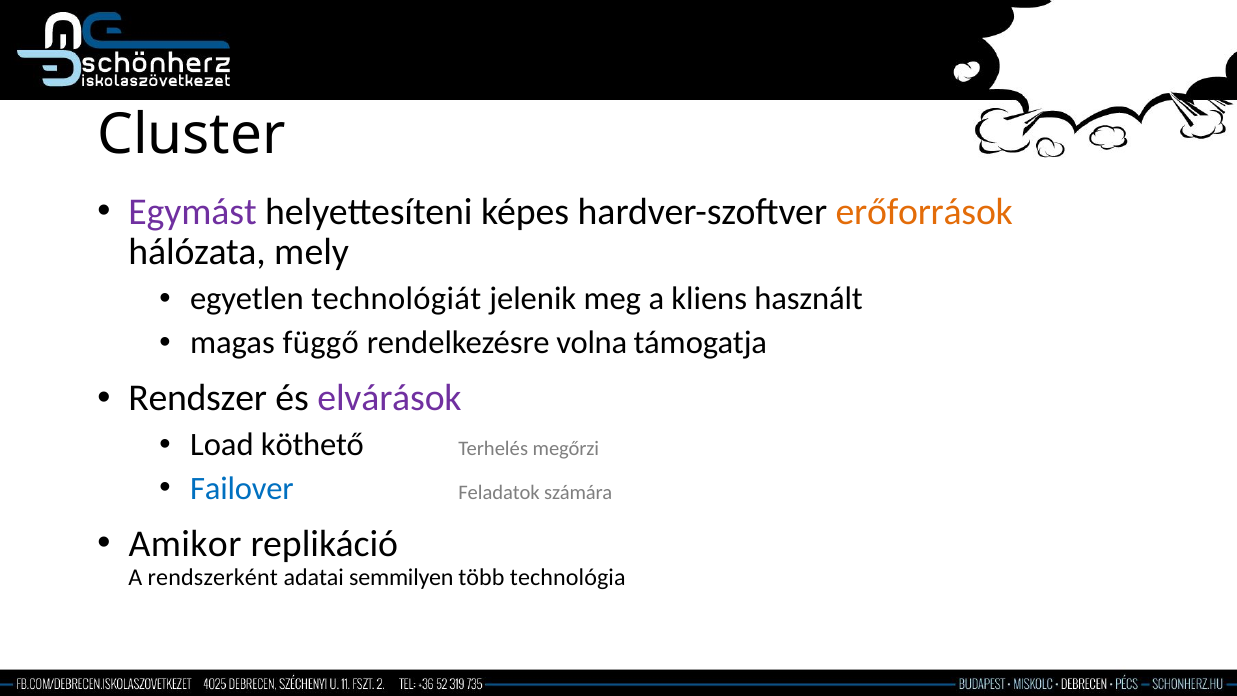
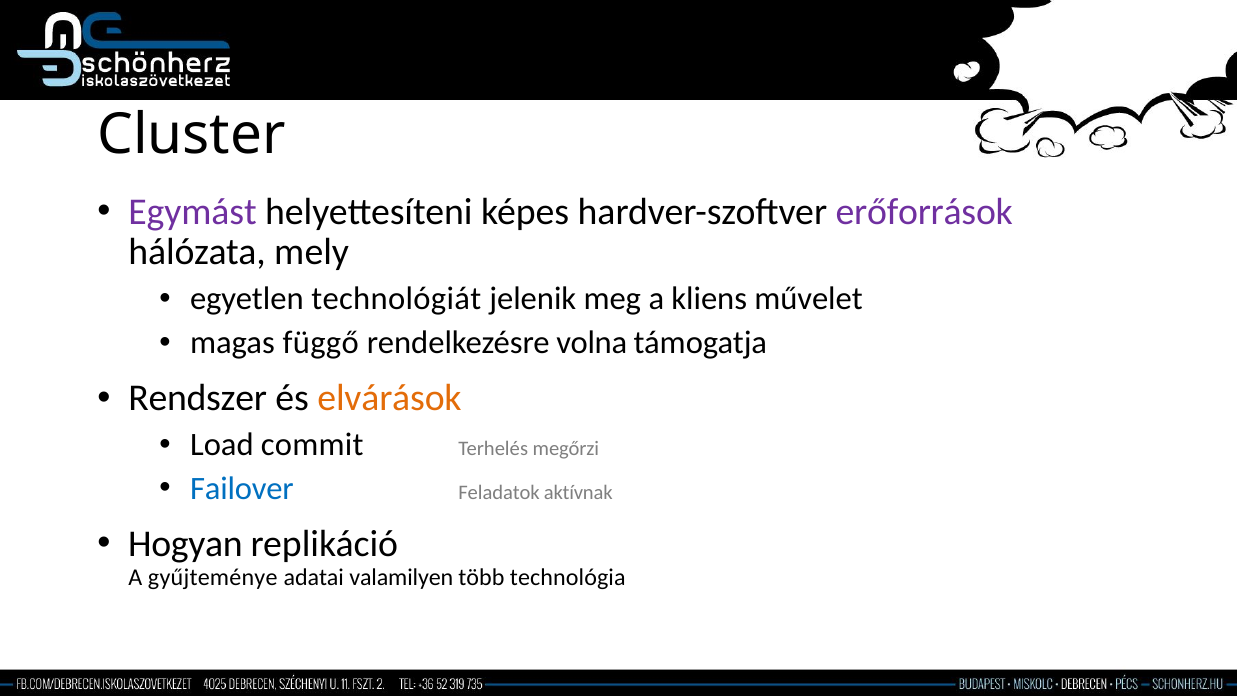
erőforrások colour: orange -> purple
használt: használt -> művelet
elvárások colour: purple -> orange
köthető: köthető -> commit
számára: számára -> aktívnak
Amikor: Amikor -> Hogyan
rendszerként: rendszerként -> gyűjteménye
semmilyen: semmilyen -> valamilyen
